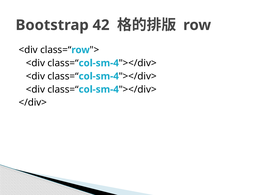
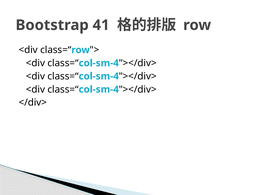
42: 42 -> 41
